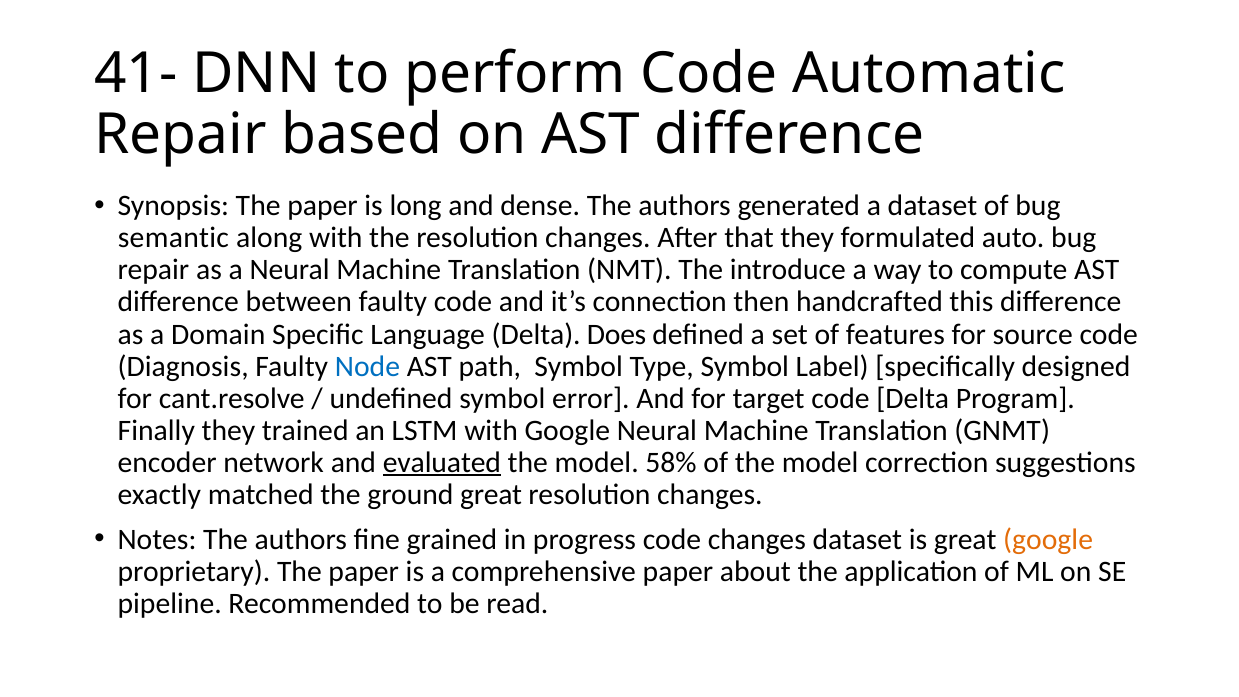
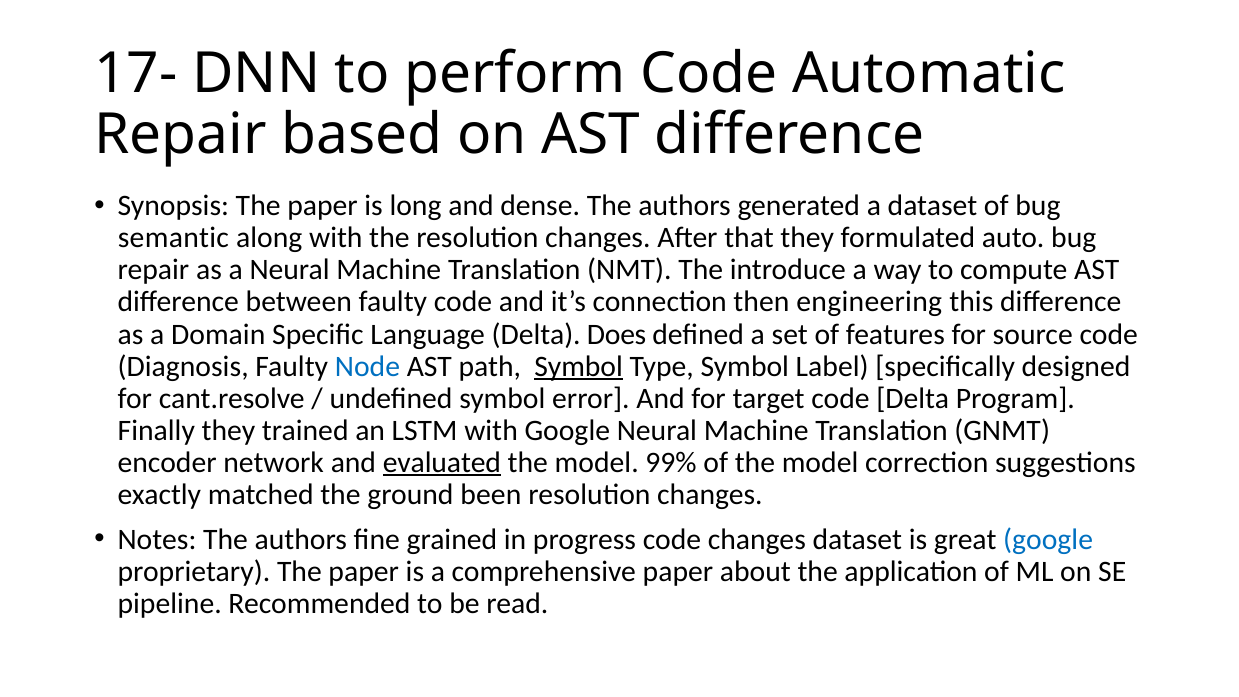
41-: 41- -> 17-
handcrafted: handcrafted -> engineering
Symbol at (579, 366) underline: none -> present
58%: 58% -> 99%
ground great: great -> been
google at (1048, 539) colour: orange -> blue
